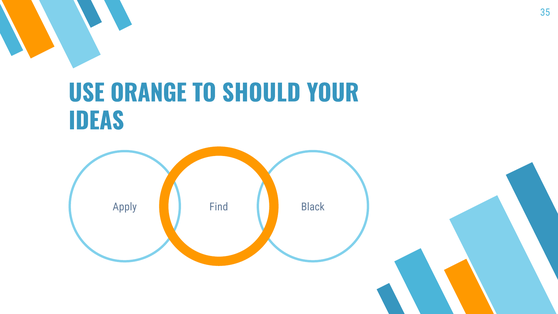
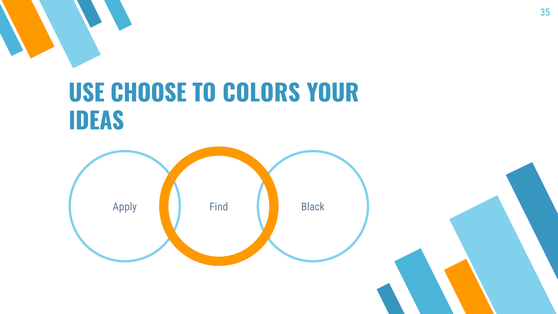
ORANGE: ORANGE -> CHOOSE
SHOULD: SHOULD -> COLORS
